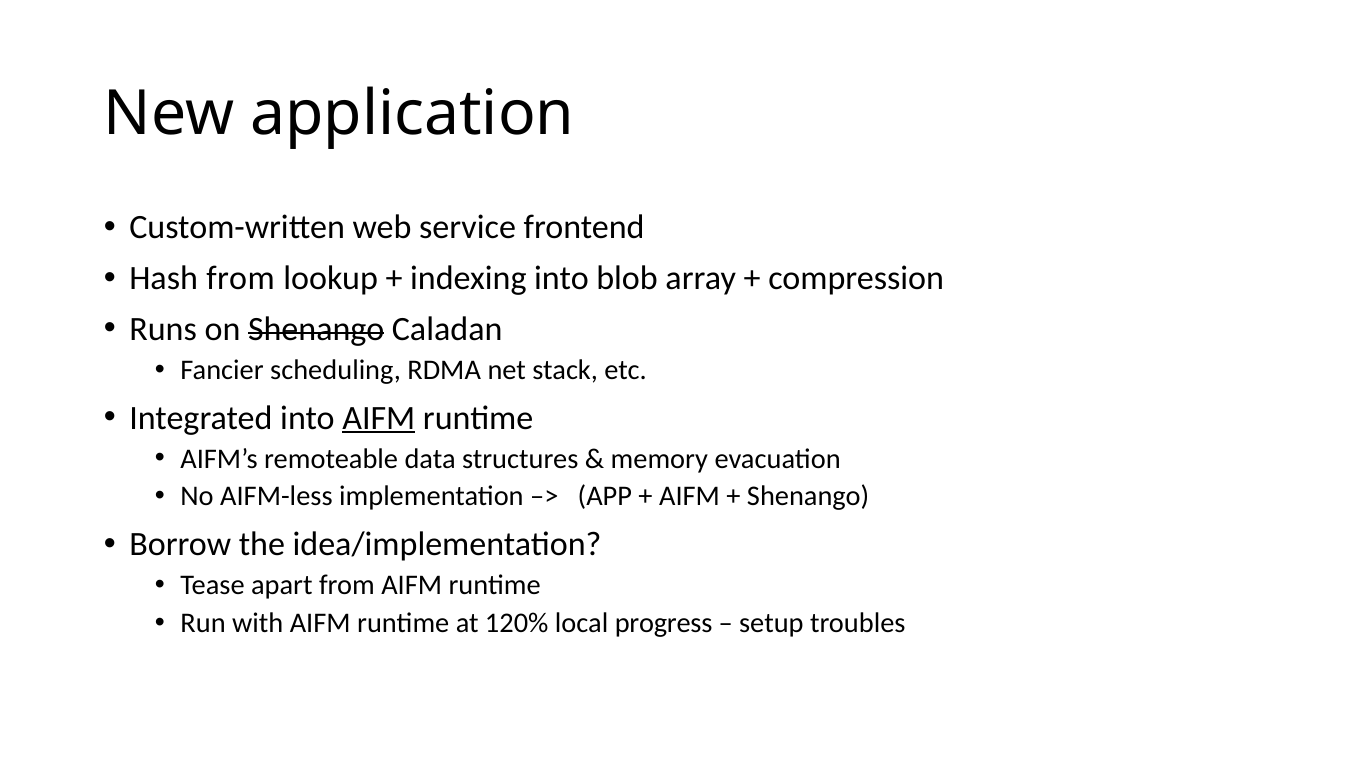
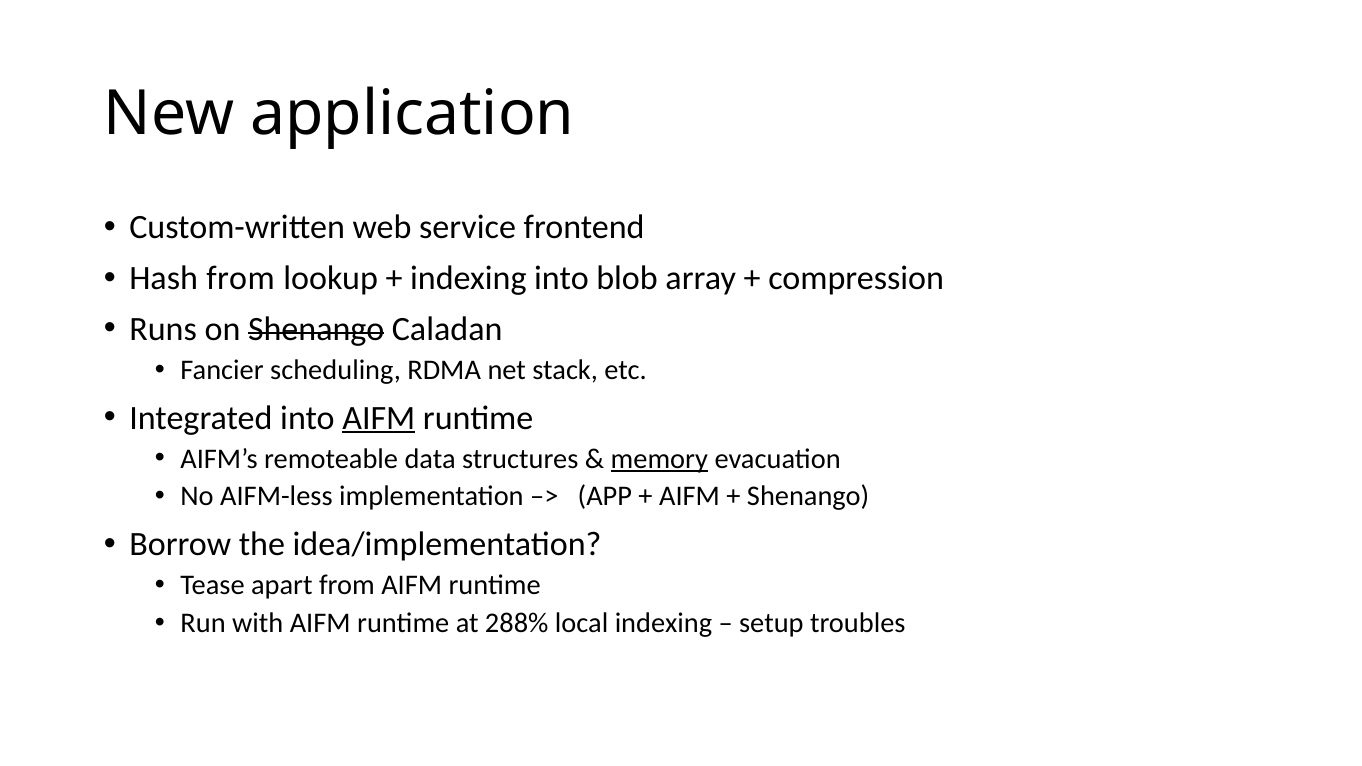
memory underline: none -> present
120%: 120% -> 288%
local progress: progress -> indexing
